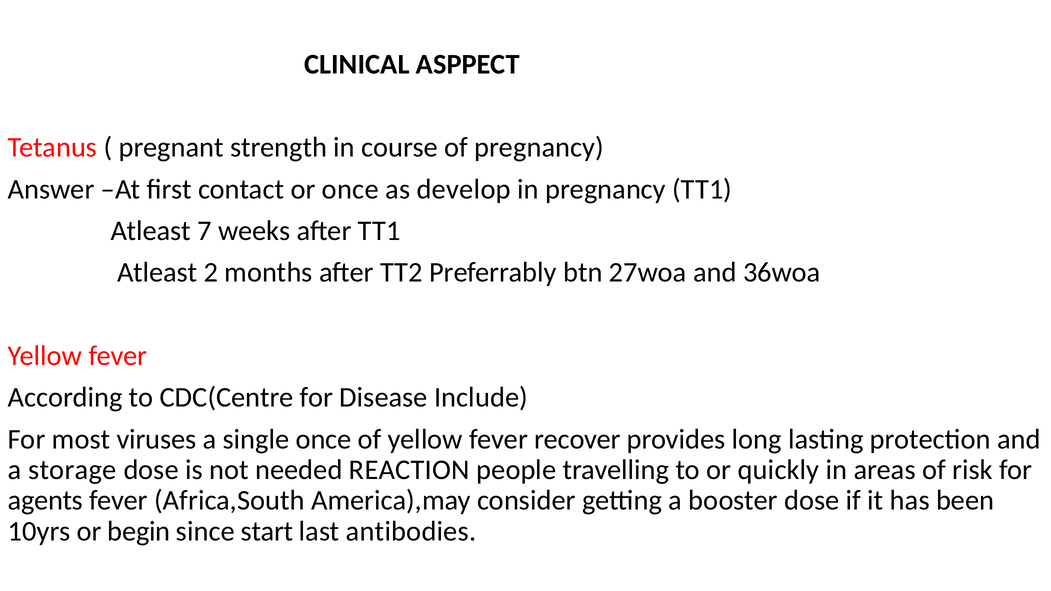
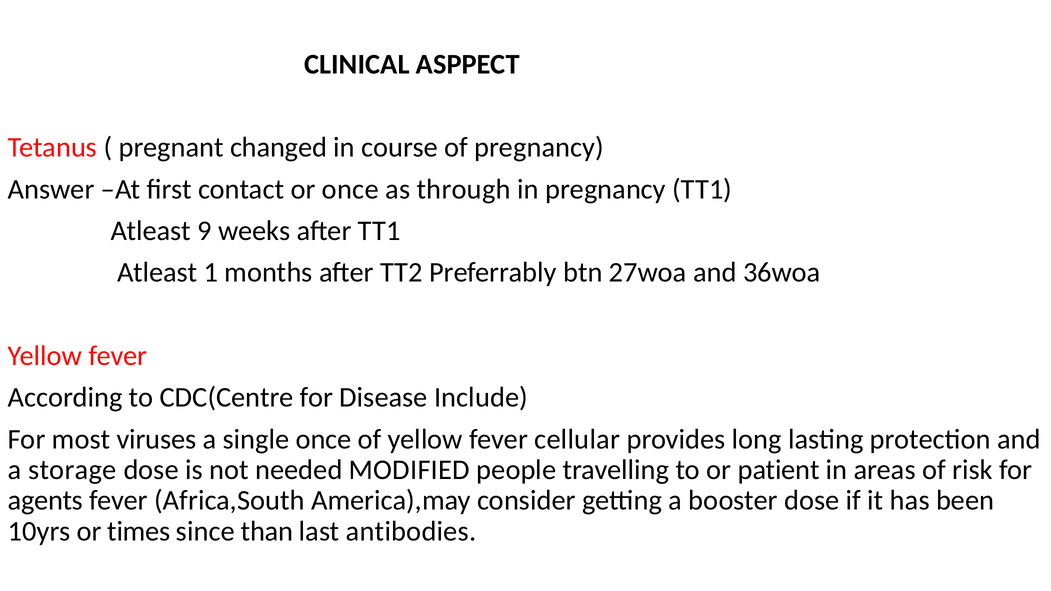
strength: strength -> changed
develop: develop -> through
7: 7 -> 9
2: 2 -> 1
recover: recover -> cellular
REACTION: REACTION -> MODIFIED
quickly: quickly -> patient
begin: begin -> times
start: start -> than
